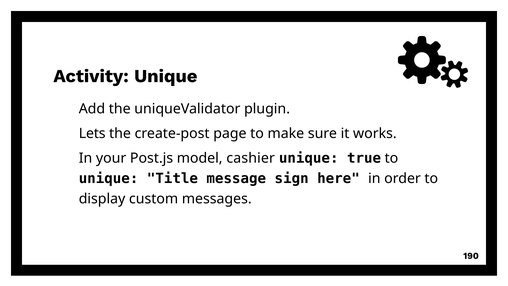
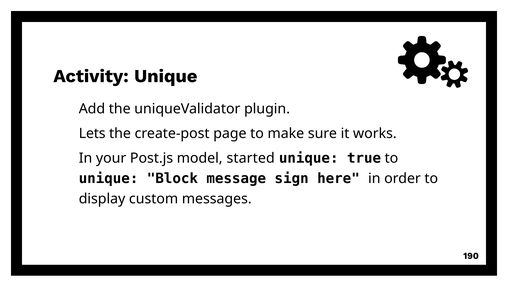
cashier: cashier -> started
Title: Title -> Block
